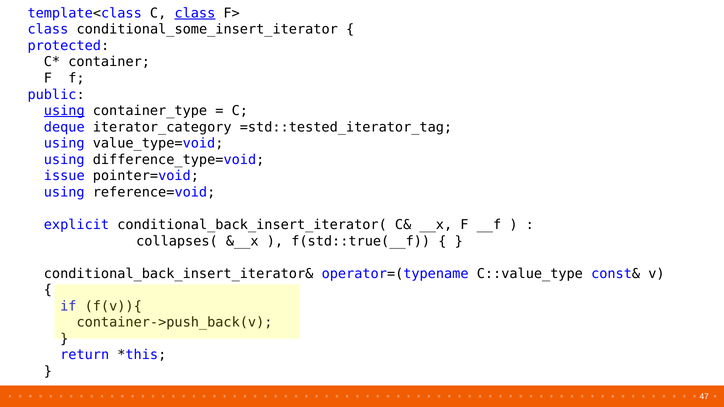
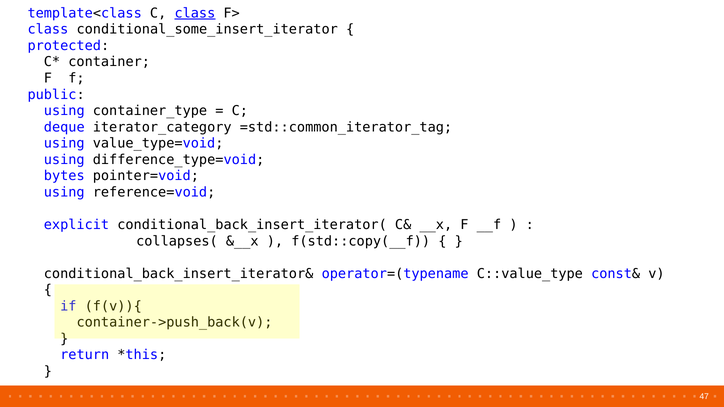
using at (64, 111) underline: present -> none
=std::tested_iterator_tag: =std::tested_iterator_tag -> =std::common_iterator_tag
issue: issue -> bytes
f(std::true(__f: f(std::true(__f -> f(std::copy(__f
